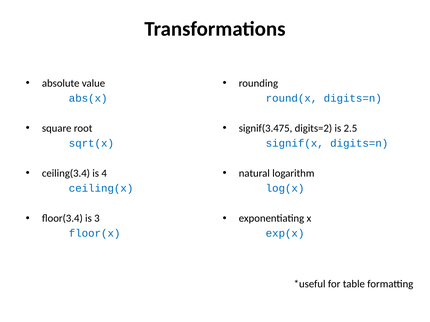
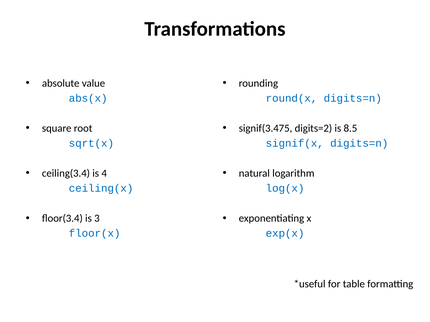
2.5: 2.5 -> 8.5
